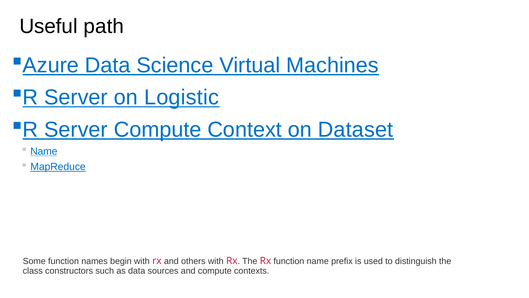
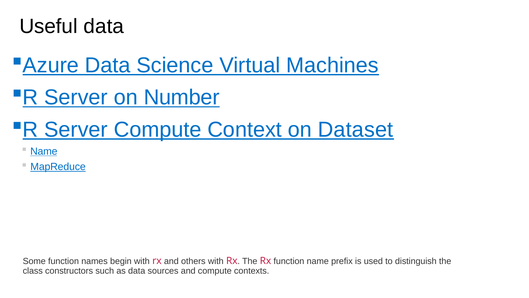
Useful path: path -> data
Logistic: Logistic -> Number
